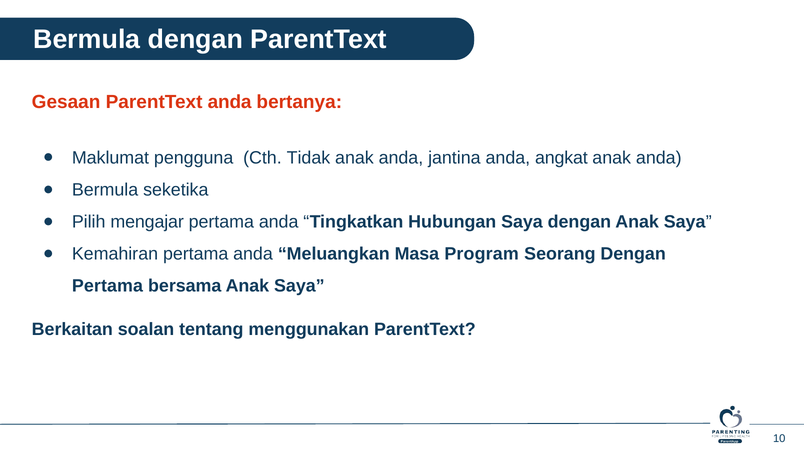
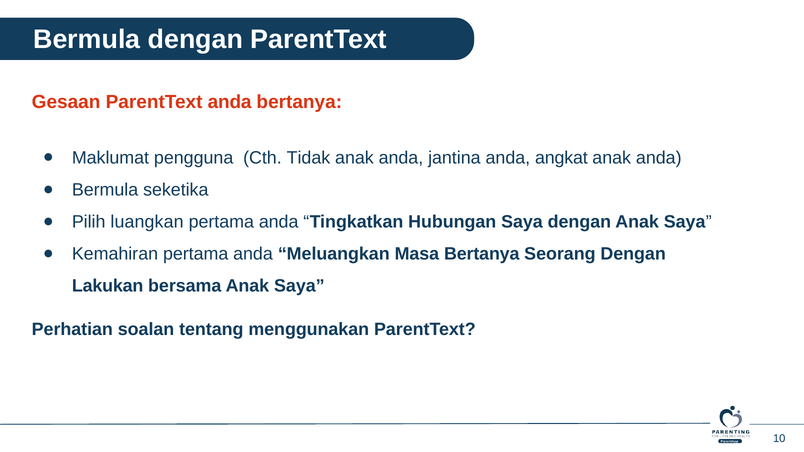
mengajar: mengajar -> luangkan
Masa Program: Program -> Bertanya
Pertama at (107, 286): Pertama -> Lakukan
Berkaitan: Berkaitan -> Perhatian
